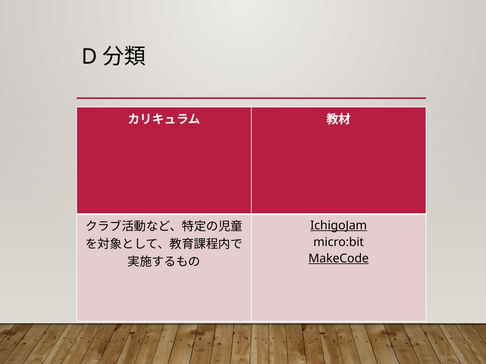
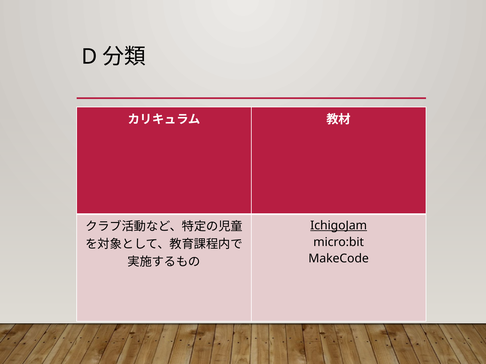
MakeCode underline: present -> none
